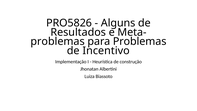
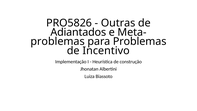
Alguns: Alguns -> Outras
Resultados: Resultados -> Adiantados
